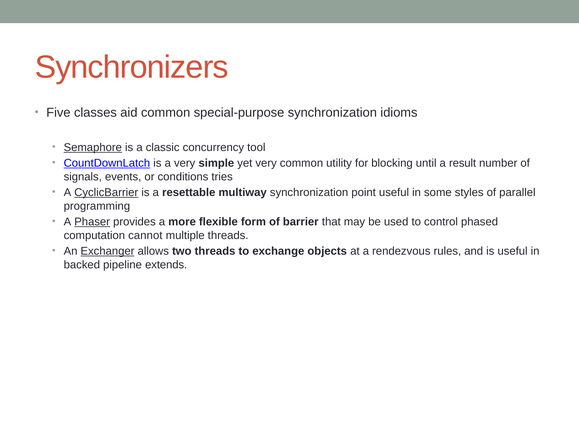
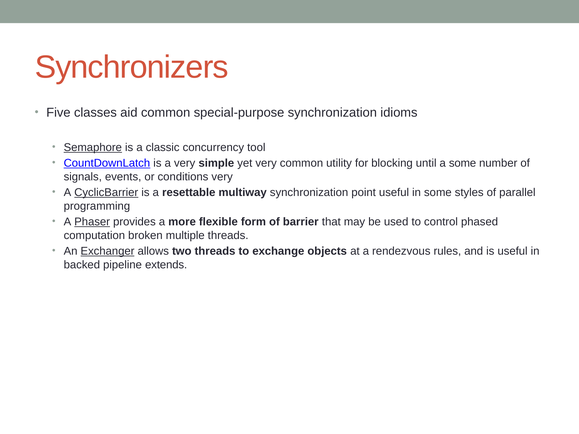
a result: result -> some
conditions tries: tries -> very
cannot: cannot -> broken
